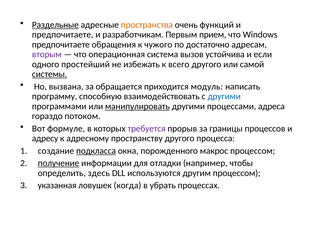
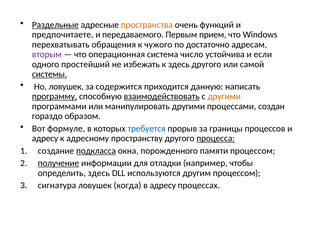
разработчикам: разработчикам -> передаваемого
предпочитаете at (61, 45): предпочитаете -> перехватывать
вызов: вызов -> число
к всего: всего -> здесь
Но вызвана: вызвана -> ловушек
обращается: обращается -> содержится
модуль: модуль -> данную
программу underline: none -> present
взаимодействовать underline: none -> present
другими at (224, 96) colour: blue -> orange
манипулировать underline: present -> none
адреса: адреса -> создан
потоком: потоком -> образом
требуется colour: purple -> blue
процесса underline: none -> present
макрос: макрос -> памяти
указанная: указанная -> сигнатура
в убрать: убрать -> адресу
